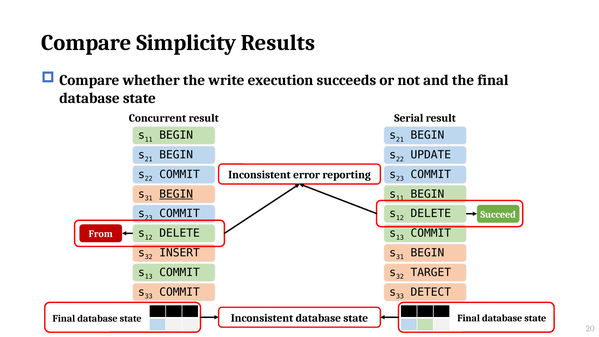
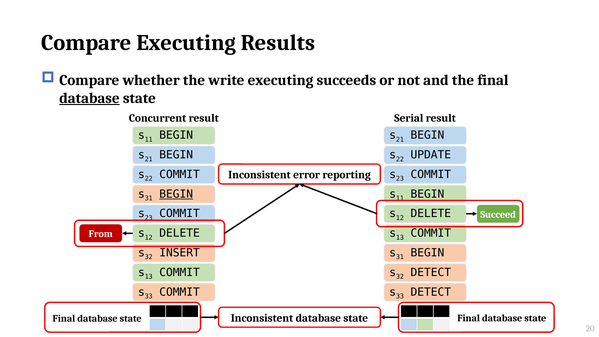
Compare Simplicity: Simplicity -> Executing
write execution: execution -> executing
database at (89, 98) underline: none -> present
TARGET at (431, 272): TARGET -> DETECT
